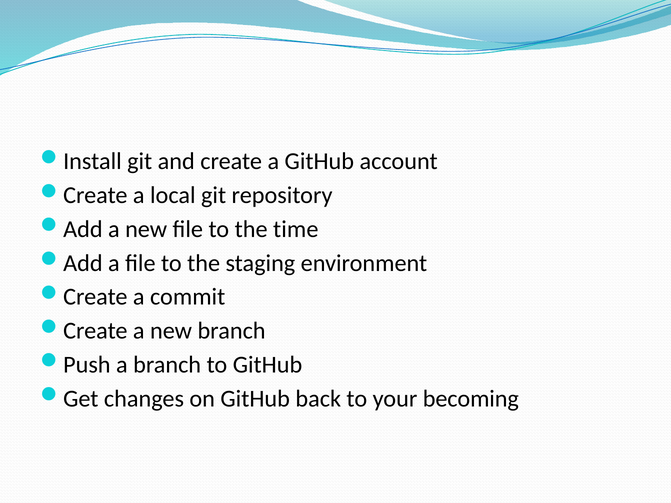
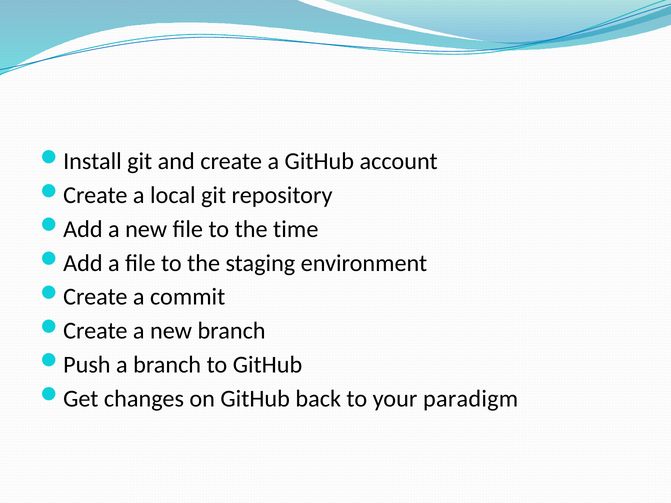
becoming: becoming -> paradigm
